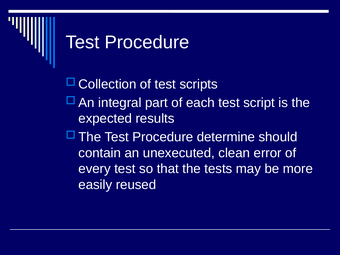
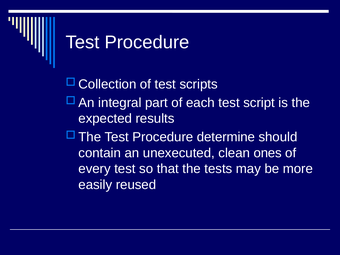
error: error -> ones
